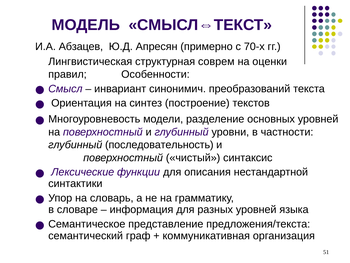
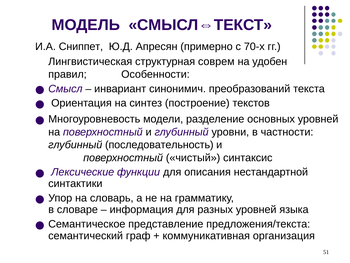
Абзацев: Абзацев -> Сниппет
оценки: оценки -> удобен
